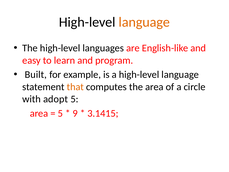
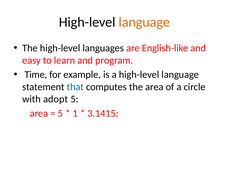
Built: Built -> Time
that colour: orange -> blue
9: 9 -> 1
